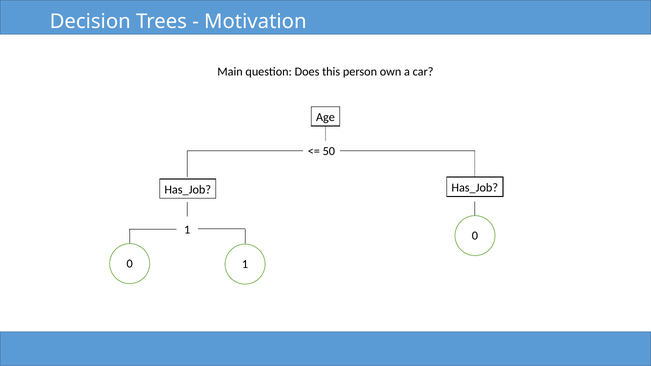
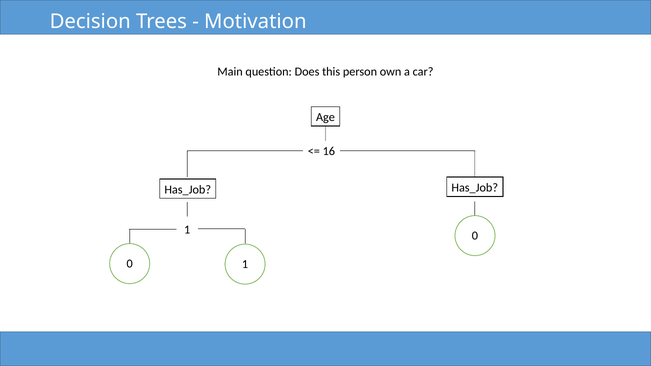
50: 50 -> 16
